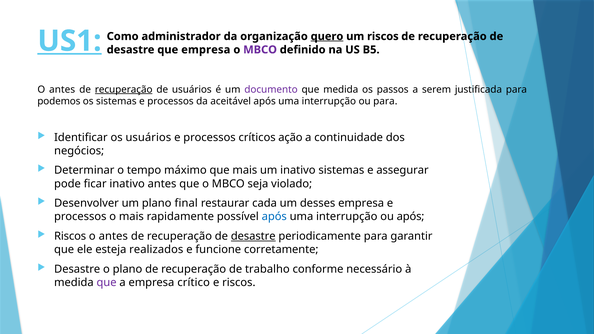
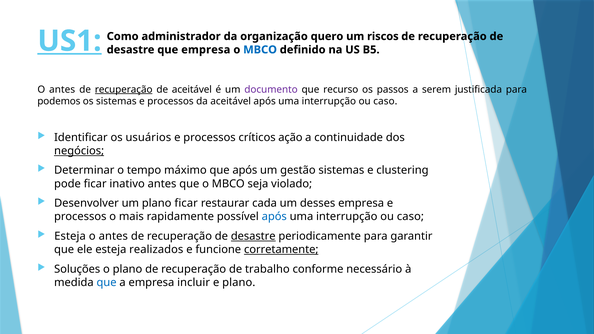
quero underline: present -> none
MBCO at (260, 50) colour: purple -> blue
de usuários: usuários -> aceitável
que medida: medida -> recurso
para at (385, 101): para -> caso
negócios underline: none -> present
que mais: mais -> após
um inativo: inativo -> gestão
assegurar: assegurar -> clustering
plano final: final -> ficar
após at (411, 217): após -> caso
Riscos at (70, 236): Riscos -> Esteja
corretamente underline: none -> present
Desastre at (77, 269): Desastre -> Soluções
que at (107, 283) colour: purple -> blue
crítico: crítico -> incluir
e riscos: riscos -> plano
